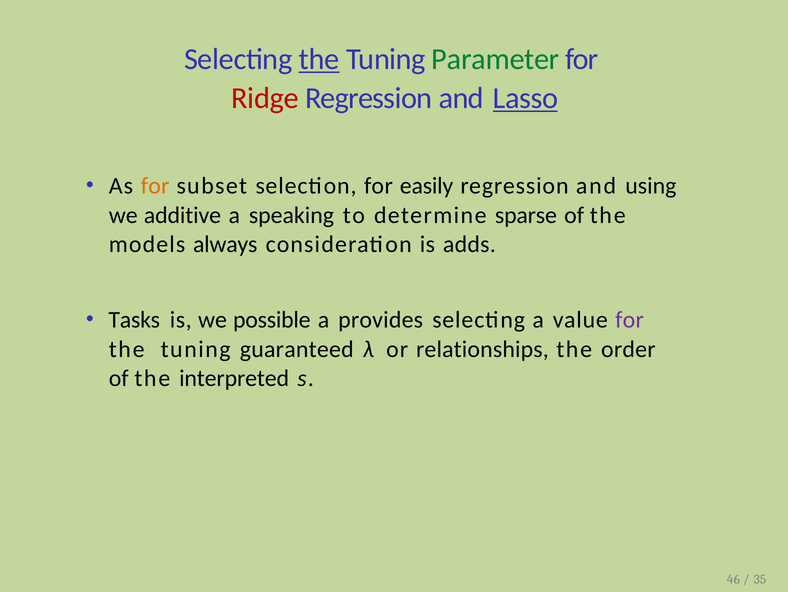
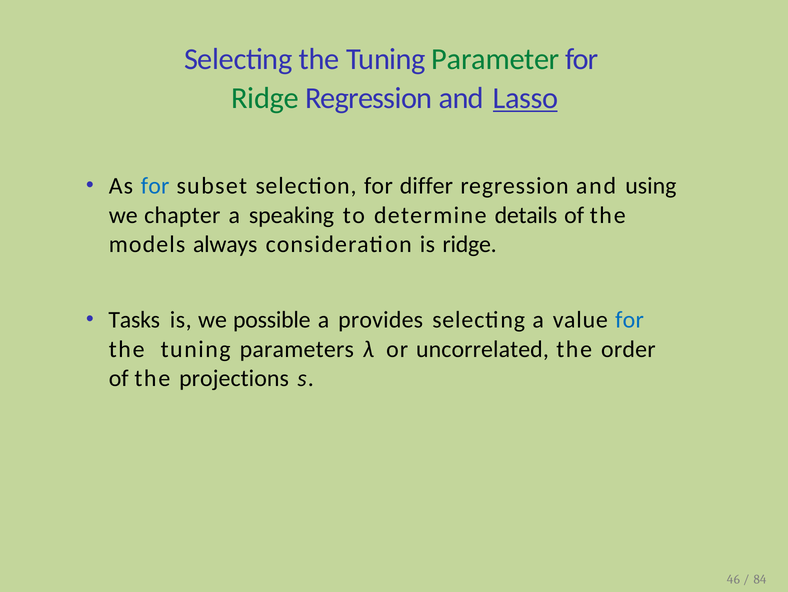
the at (319, 59) underline: present -> none
Ridge at (265, 98) colour: red -> green
for at (155, 186) colour: orange -> blue
easily: easily -> differ
additive: additive -> chapter
sparse: sparse -> details
is adds: adds -> ridge
for at (630, 320) colour: purple -> blue
guaranteed: guaranteed -> parameters
relationships: relationships -> uncorrelated
interpreted: interpreted -> projections
35: 35 -> 84
